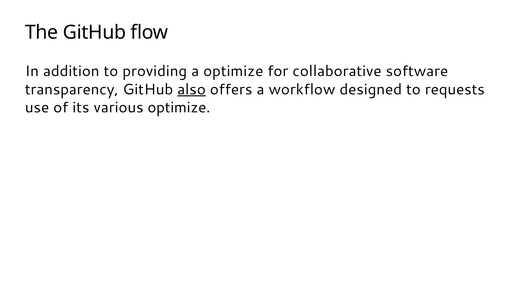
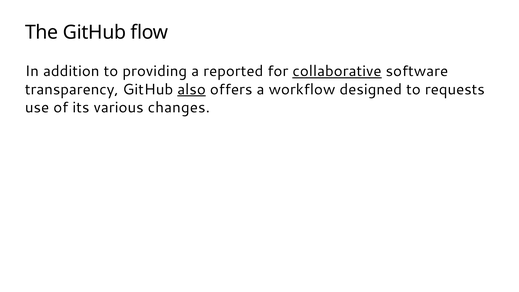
a optimize: optimize -> reported
collaborative underline: none -> present
various optimize: optimize -> changes
